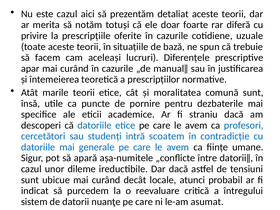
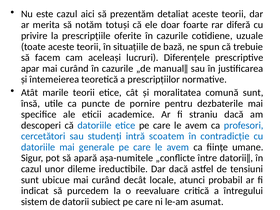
nuanţe: nuanţe -> subiect
